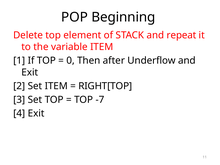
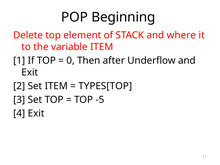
repeat: repeat -> where
RIGHT[TOP: RIGHT[TOP -> TYPES[TOP
-7: -7 -> -5
